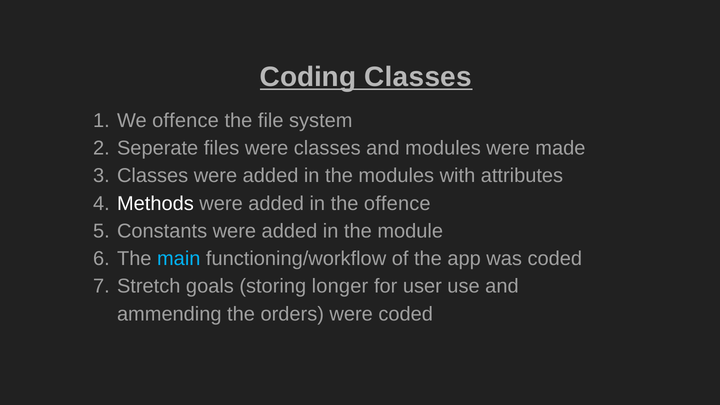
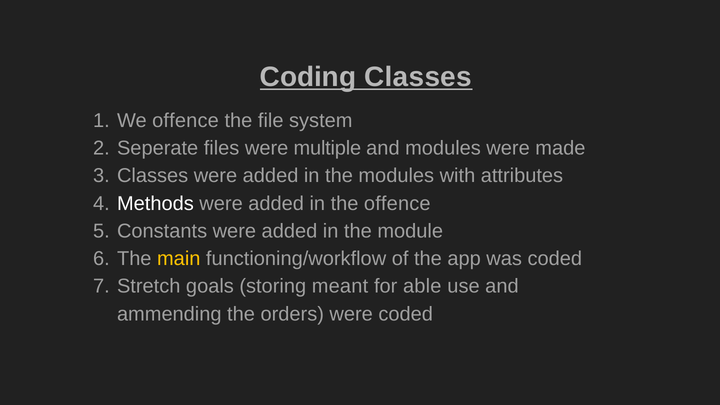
were classes: classes -> multiple
main colour: light blue -> yellow
longer: longer -> meant
user: user -> able
